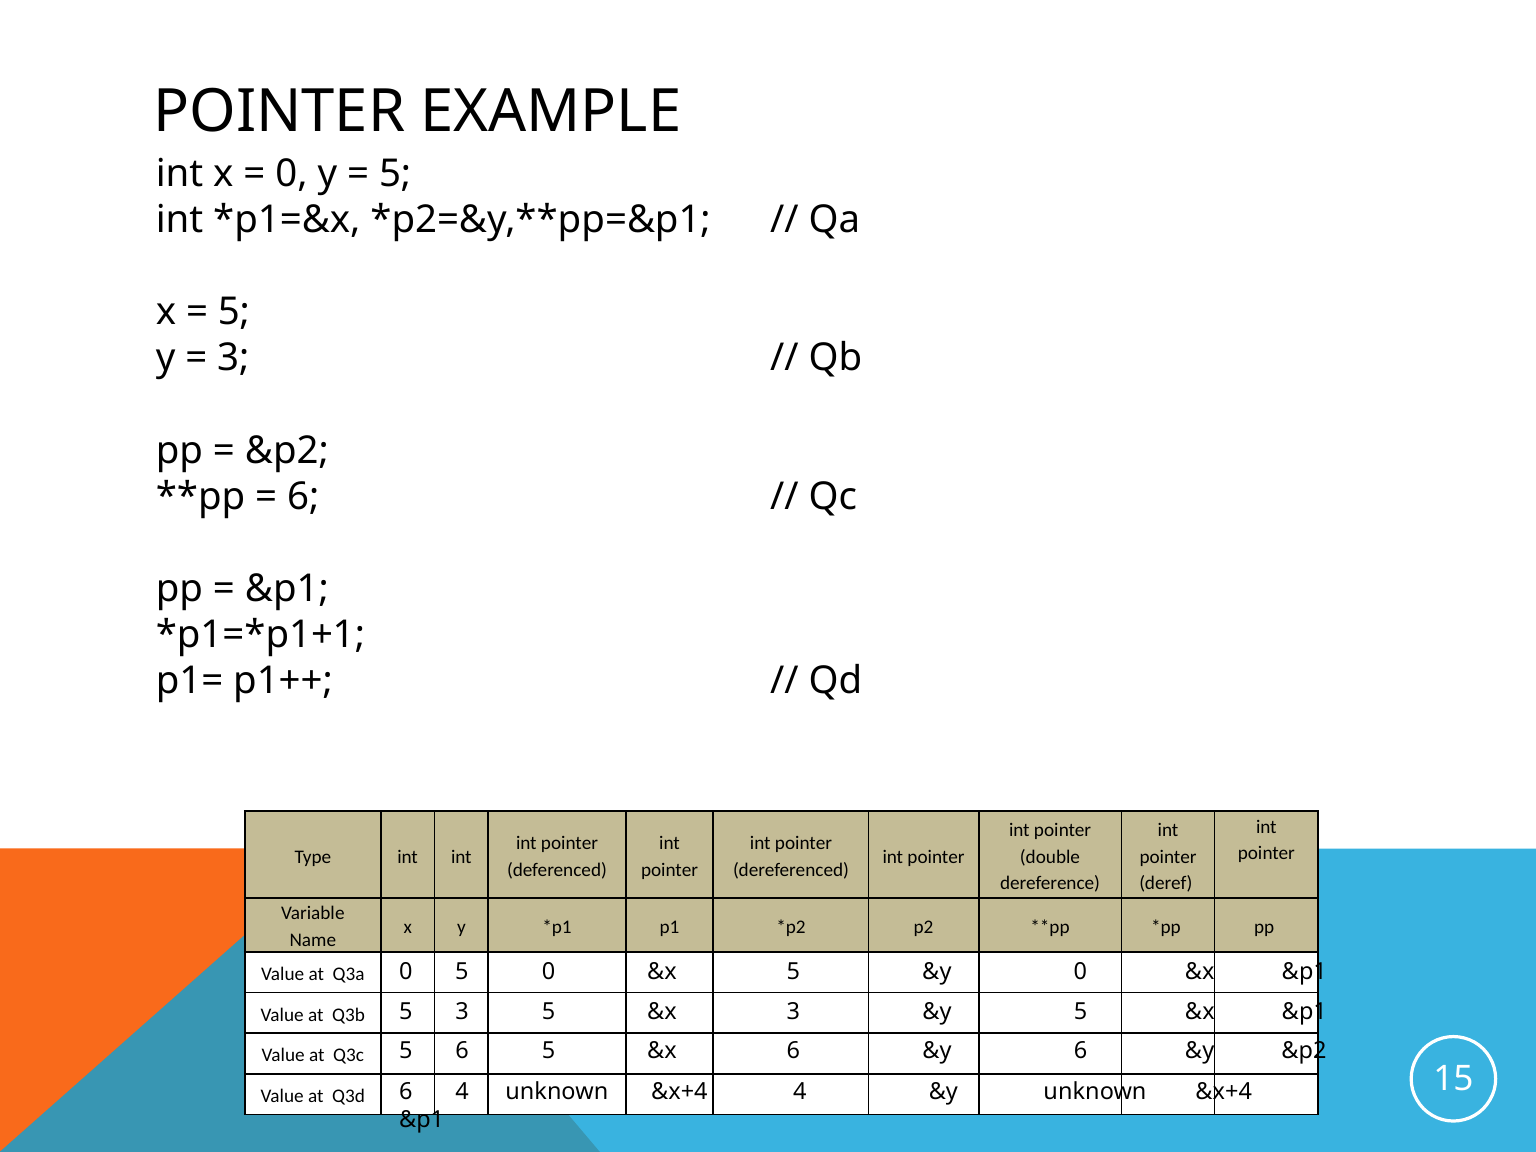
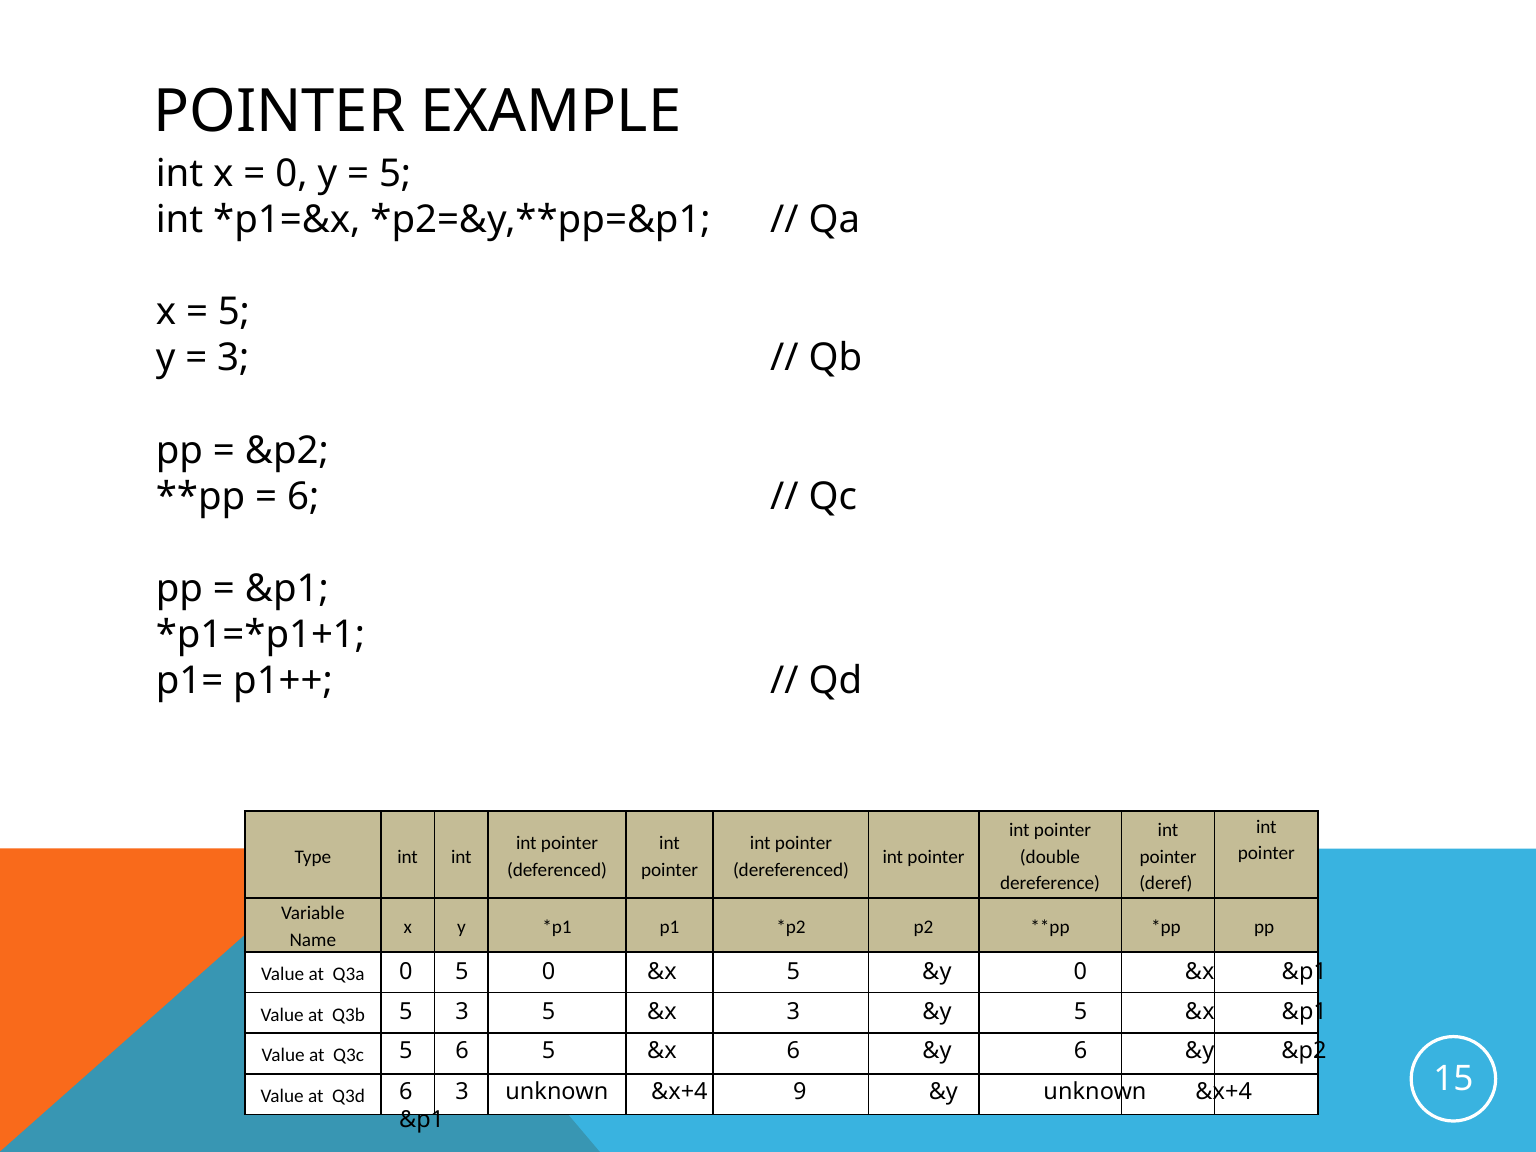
6 4: 4 -> 3
&x+4 4: 4 -> 9
